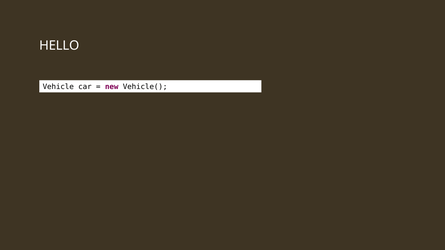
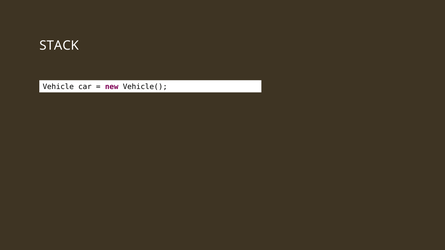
HELLO: HELLO -> STACK
